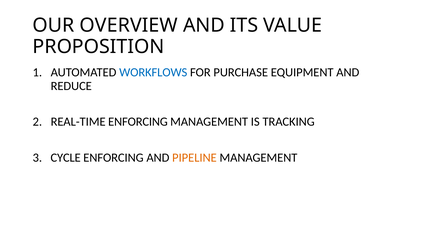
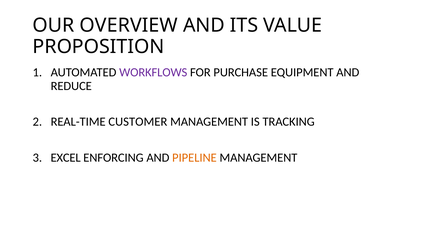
WORKFLOWS colour: blue -> purple
REAL-TIME ENFORCING: ENFORCING -> CUSTOMER
CYCLE: CYCLE -> EXCEL
